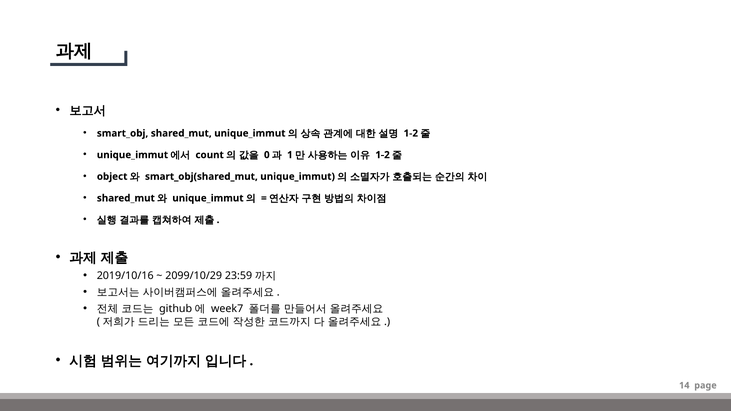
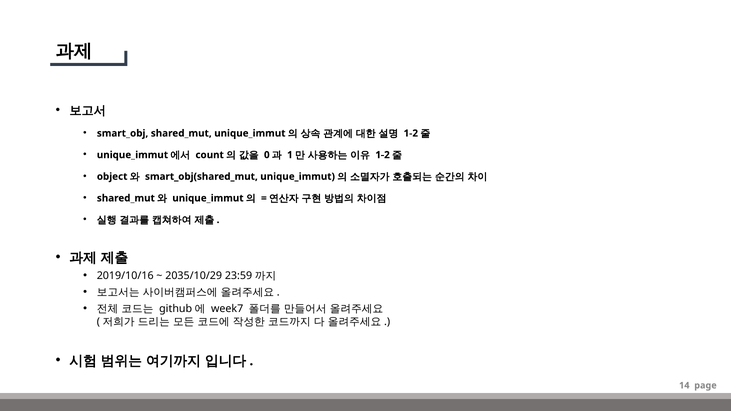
2099/10/29: 2099/10/29 -> 2035/10/29
